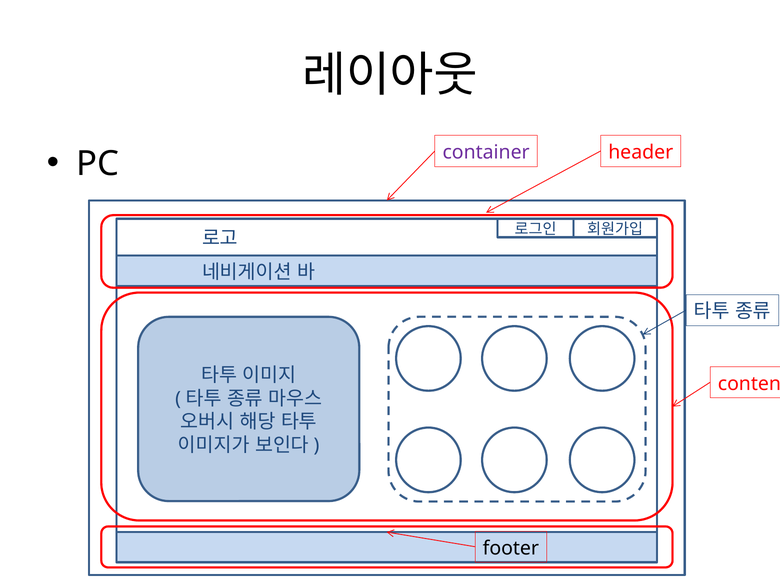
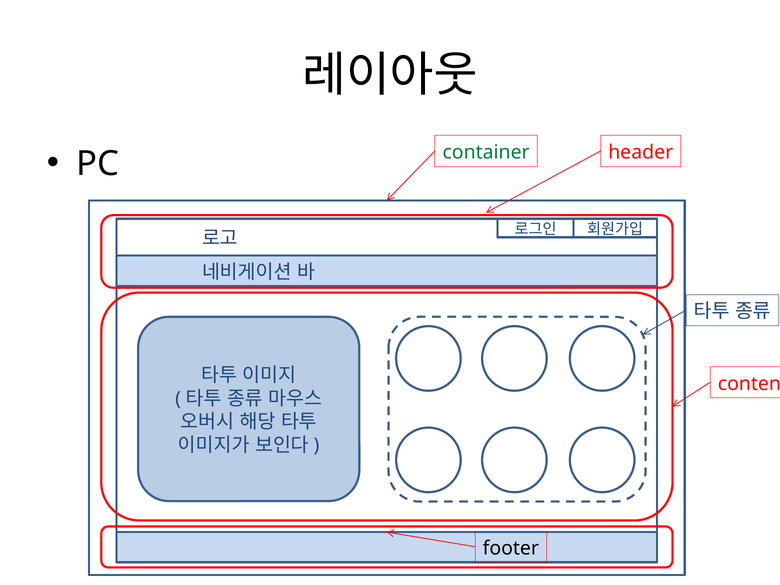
container colour: purple -> green
